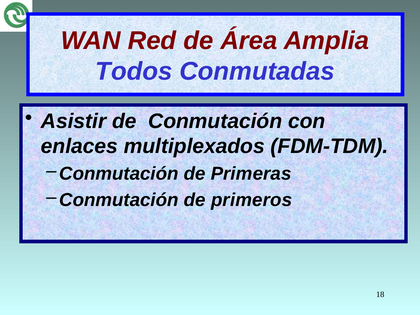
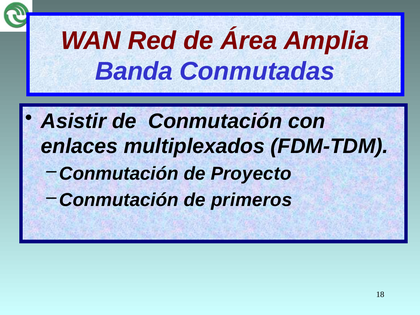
Todos: Todos -> Banda
Primeras: Primeras -> Proyecto
